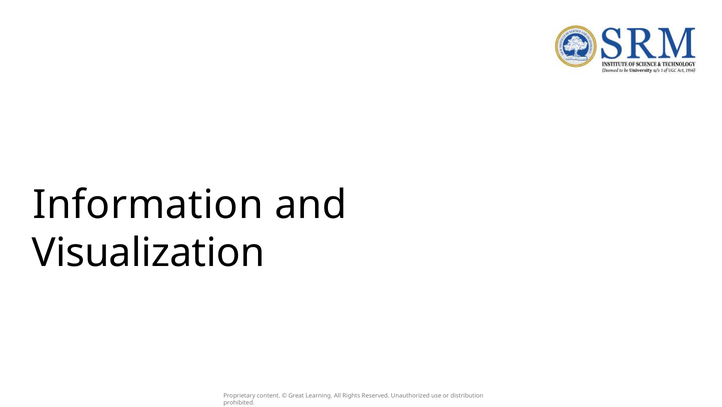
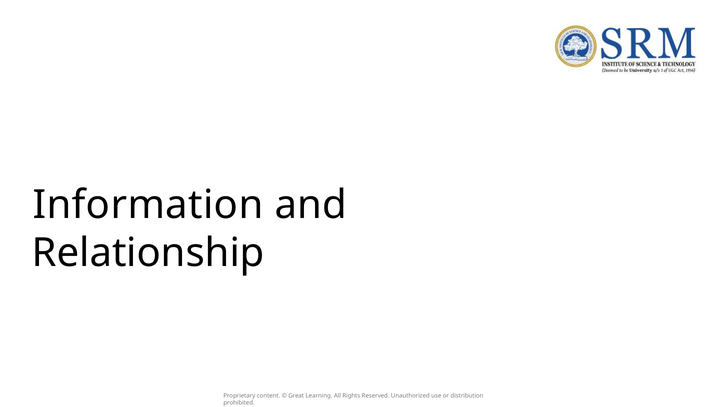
Visualization: Visualization -> Relationship
